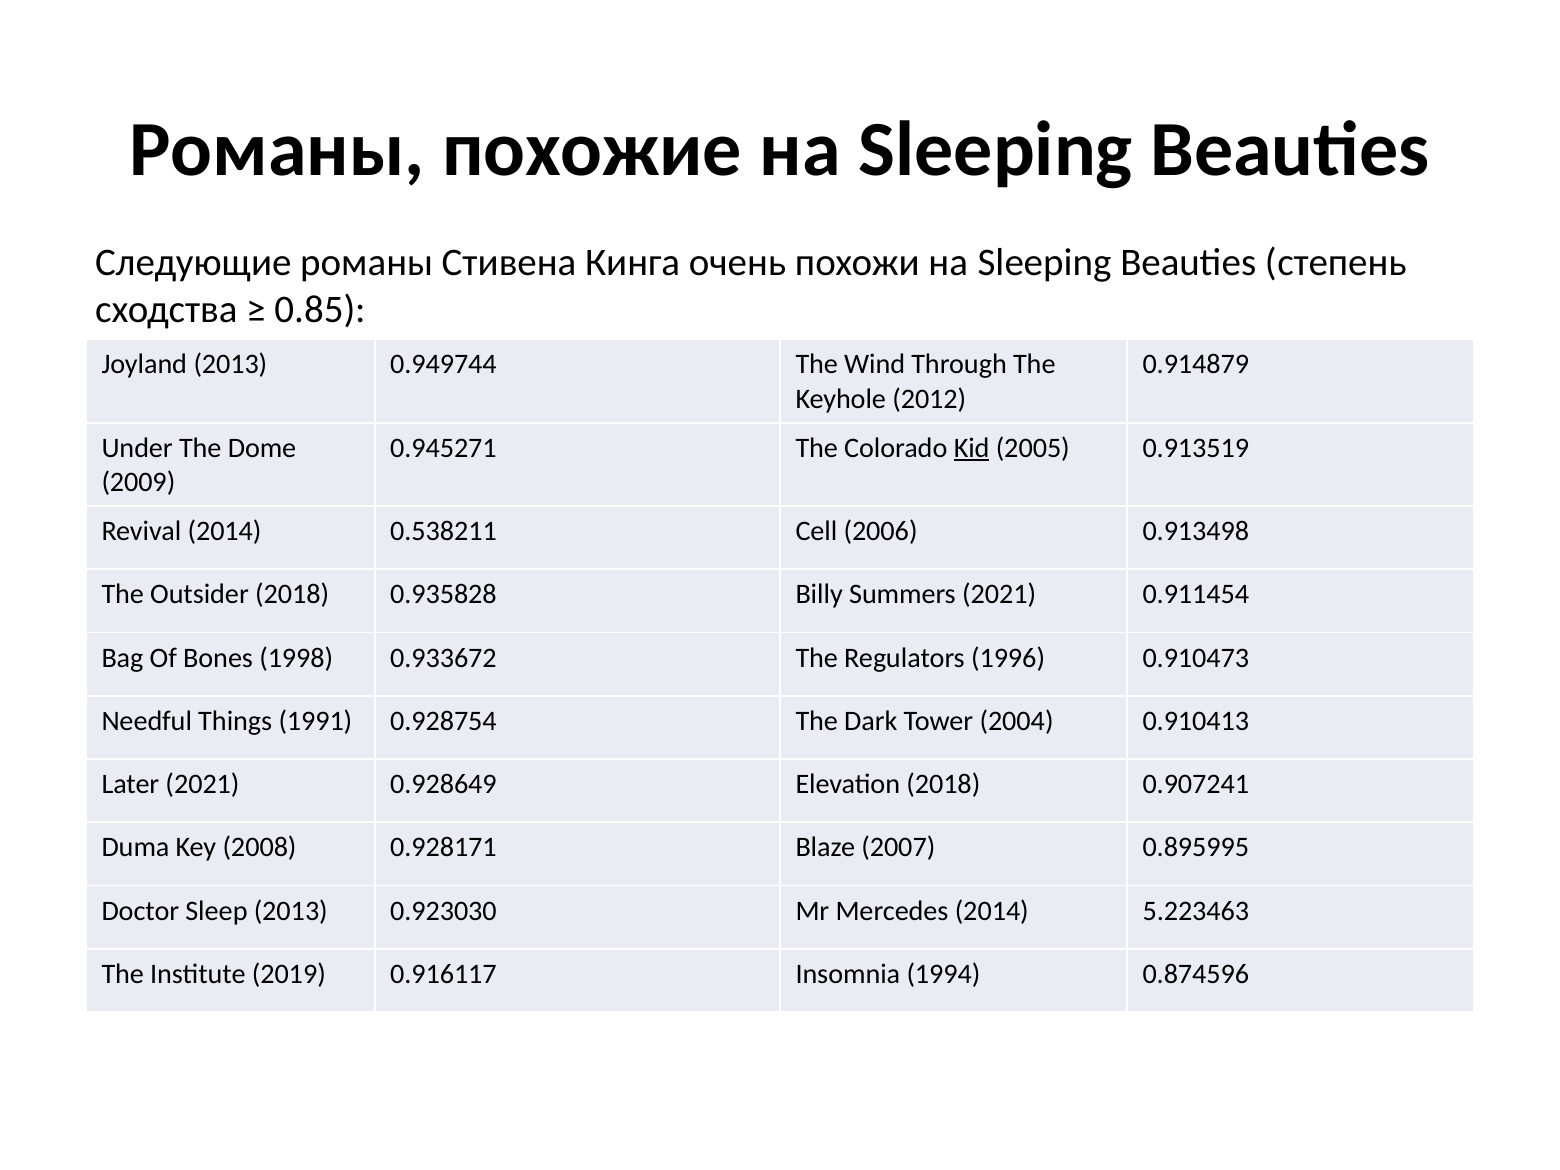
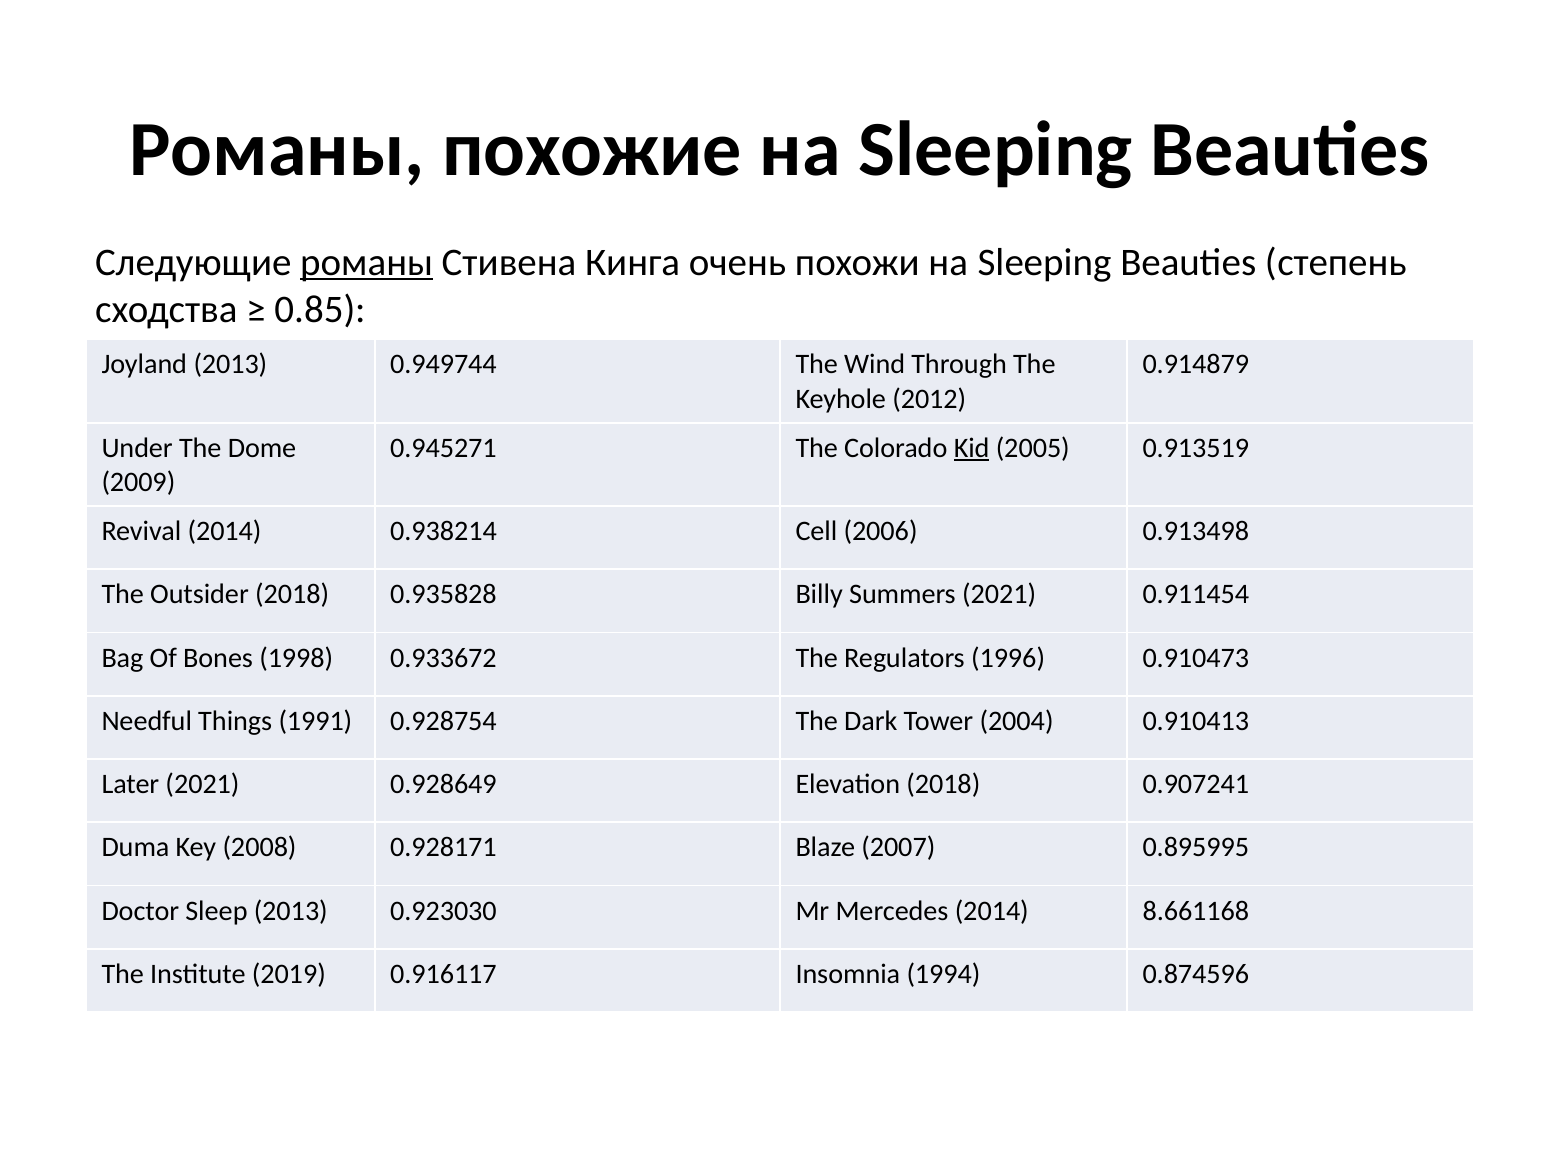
романы at (367, 262) underline: none -> present
0.538211: 0.538211 -> 0.938214
5.223463: 5.223463 -> 8.661168
